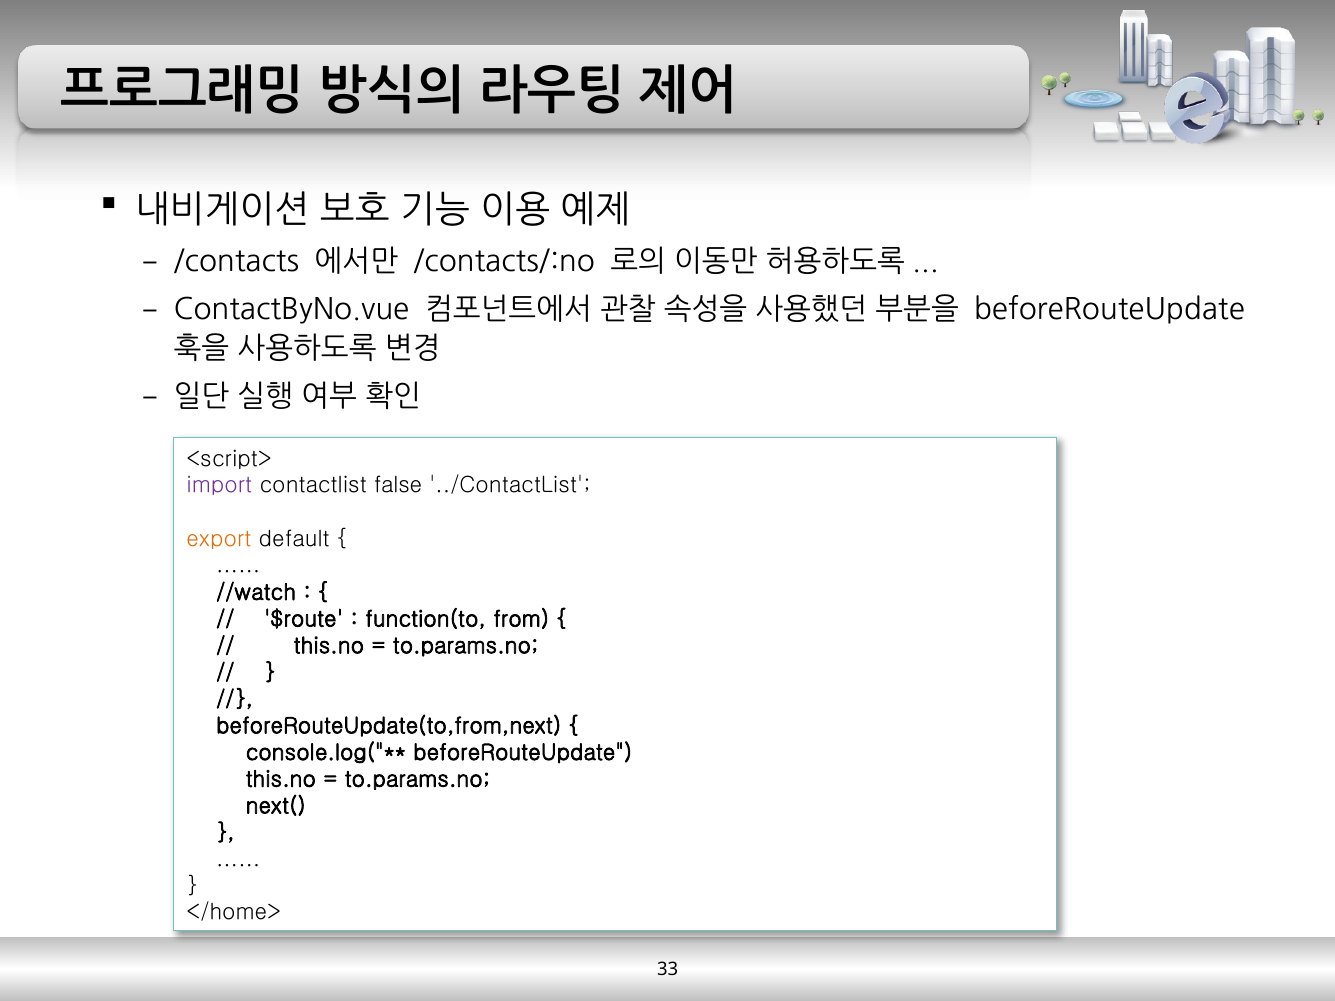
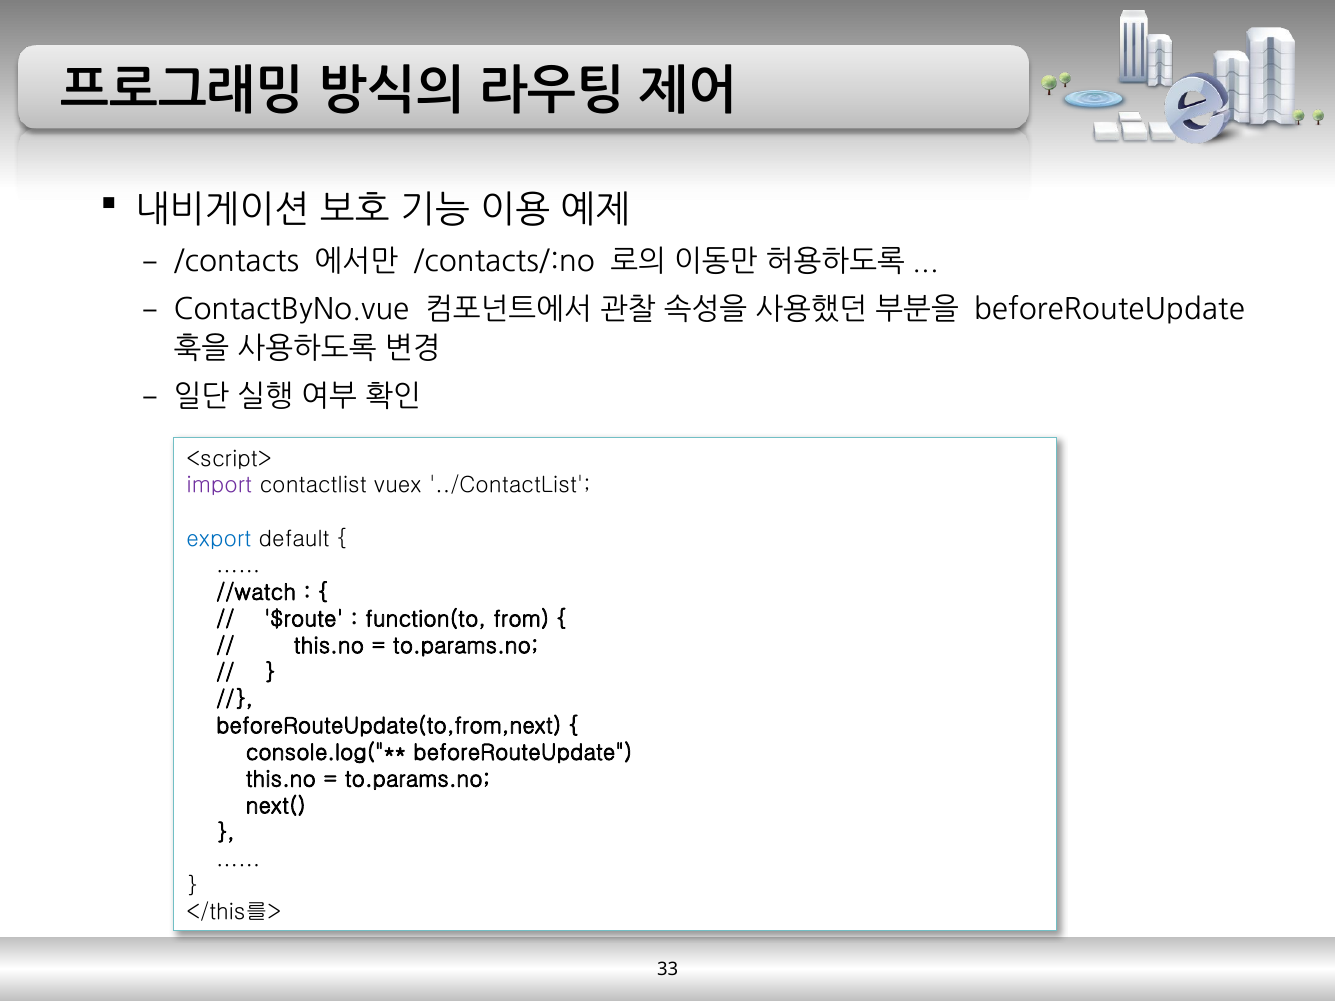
false: false -> vuex
export colour: orange -> blue
</home>: </home> -> </this를>
